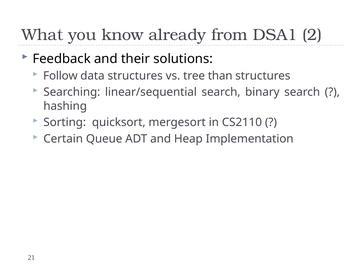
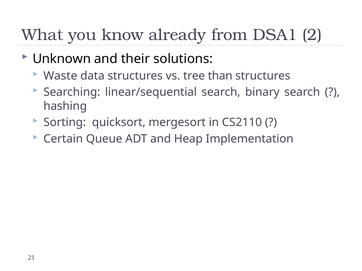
Feedback: Feedback -> Unknown
Follow: Follow -> Waste
